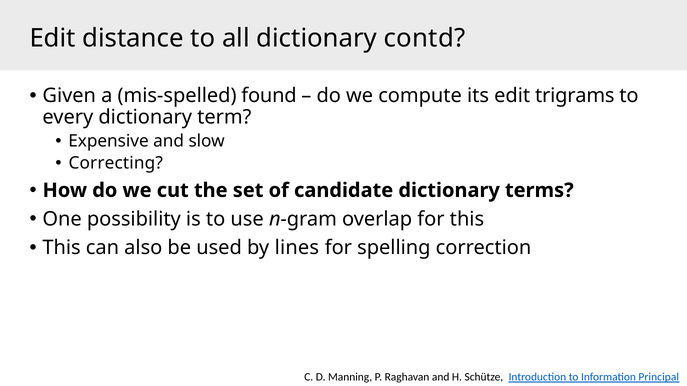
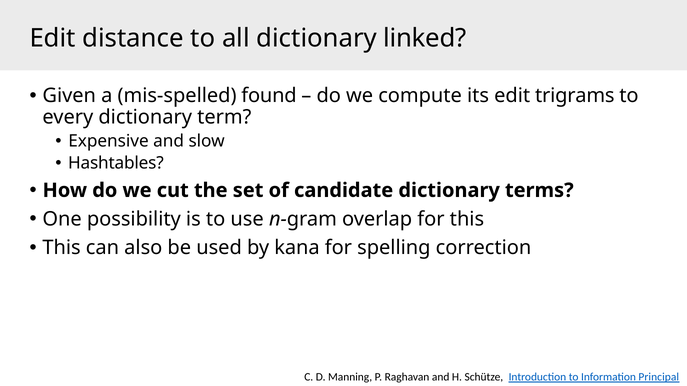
contd: contd -> linked
Correcting: Correcting -> Hashtables
lines: lines -> kana
